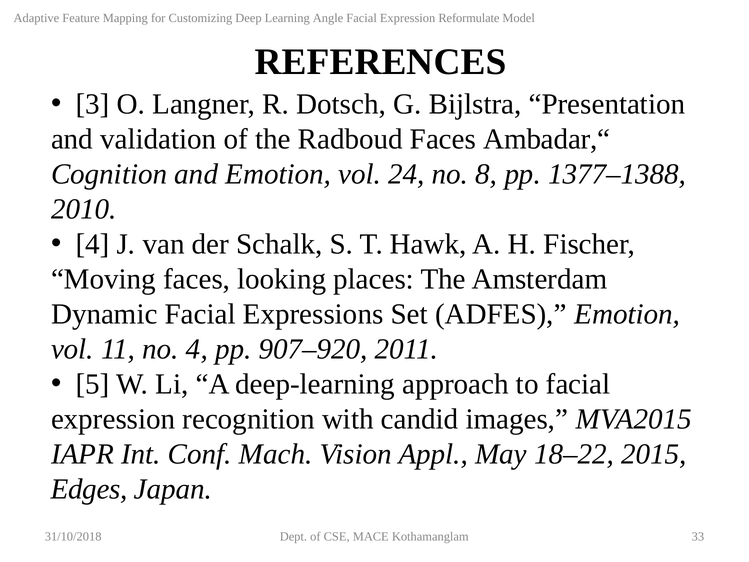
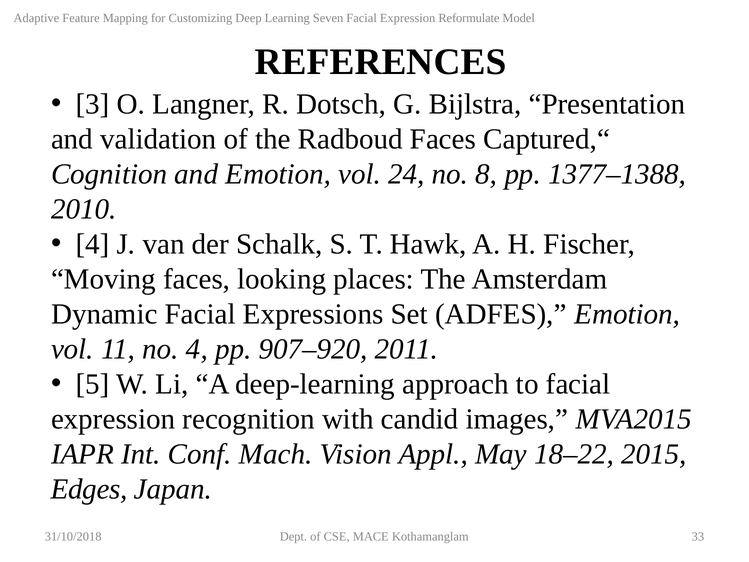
Angle: Angle -> Seven
Ambadar,“: Ambadar,“ -> Captured,“
